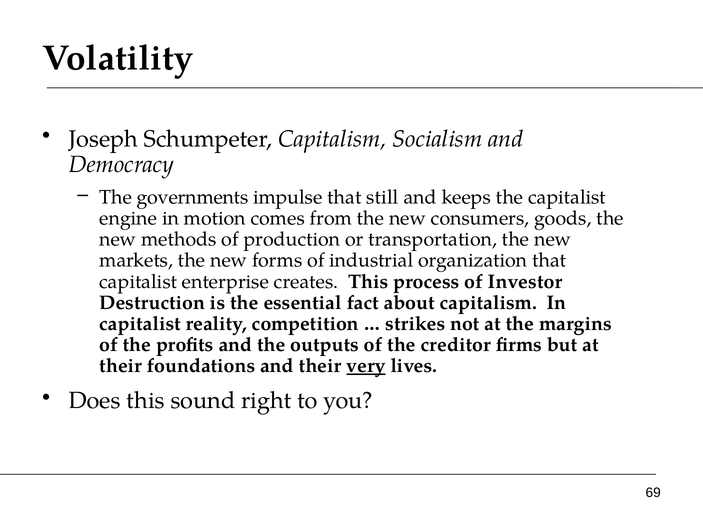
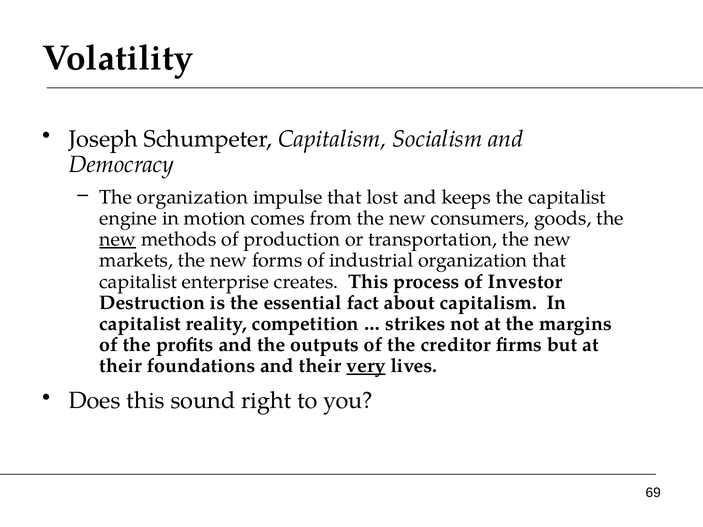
The governments: governments -> organization
still: still -> lost
new at (118, 240) underline: none -> present
